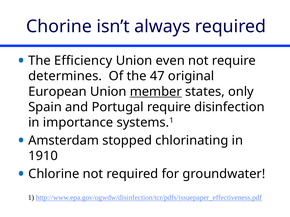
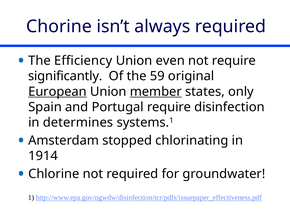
determines: determines -> significantly
47: 47 -> 59
European underline: none -> present
importance: importance -> determines
1910: 1910 -> 1914
